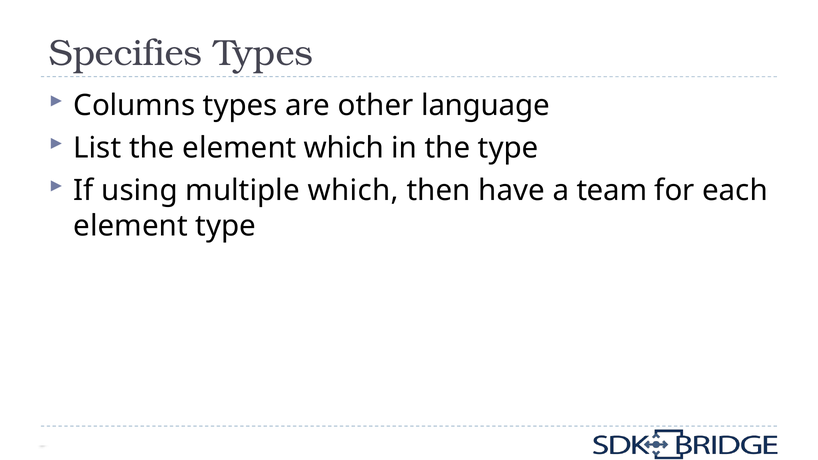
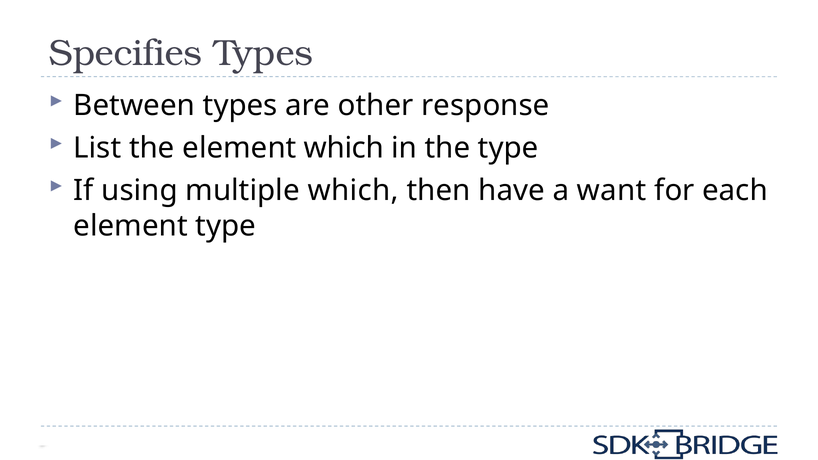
Columns: Columns -> Between
language: language -> response
team: team -> want
